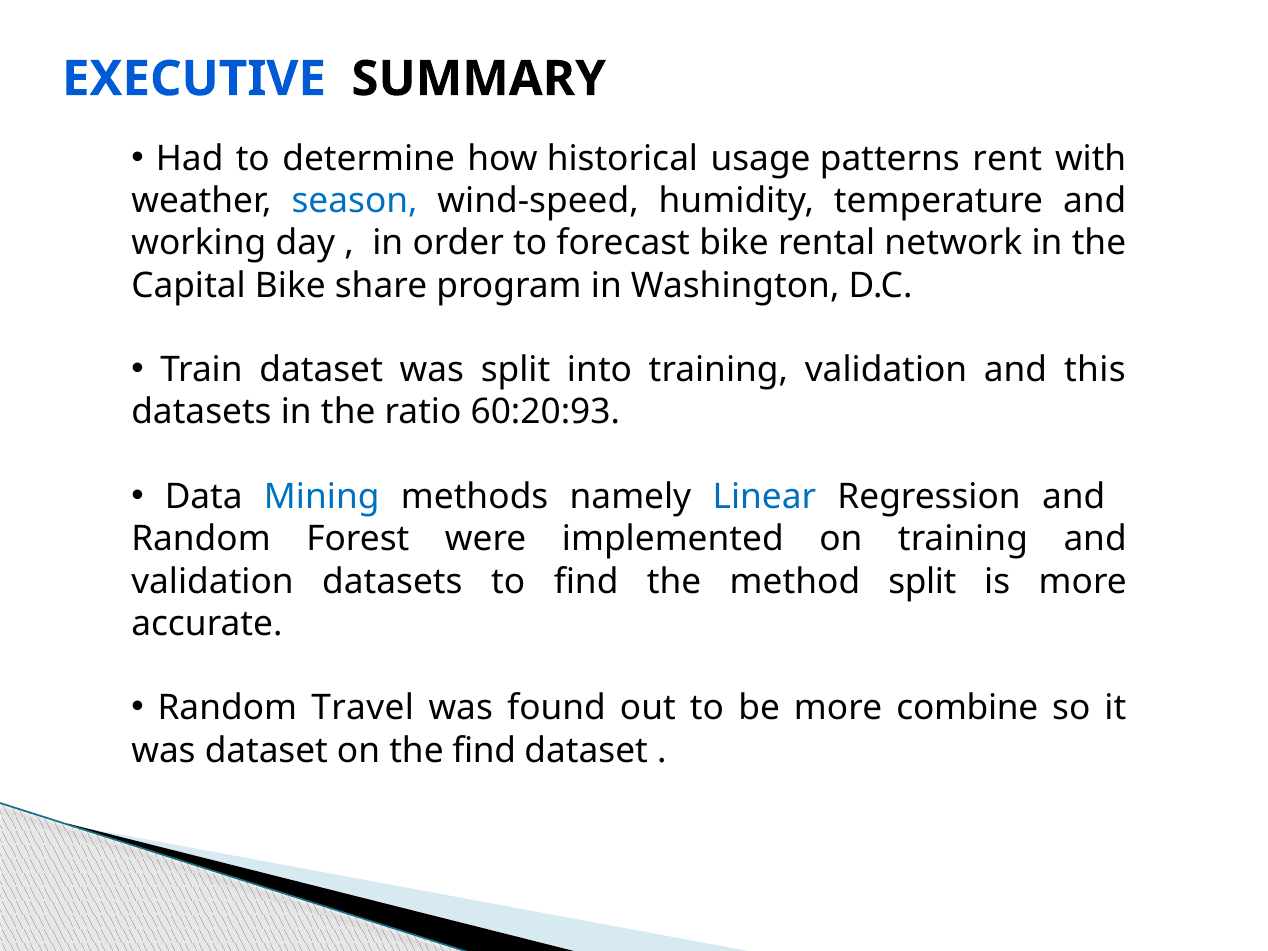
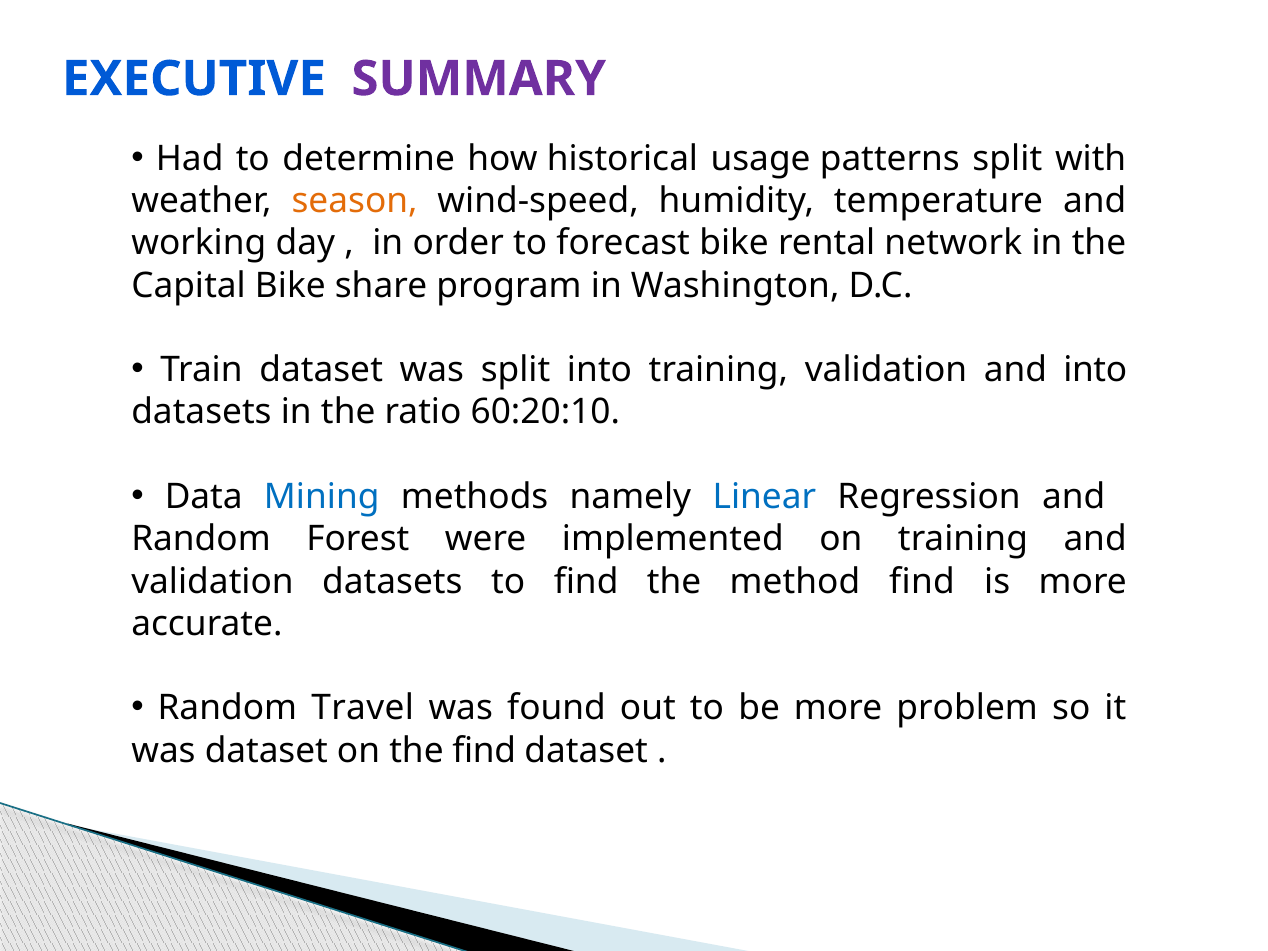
SUMMARY colour: black -> purple
patterns rent: rent -> split
season colour: blue -> orange
and this: this -> into
60:20:93: 60:20:93 -> 60:20:10
method split: split -> find
combine: combine -> problem
